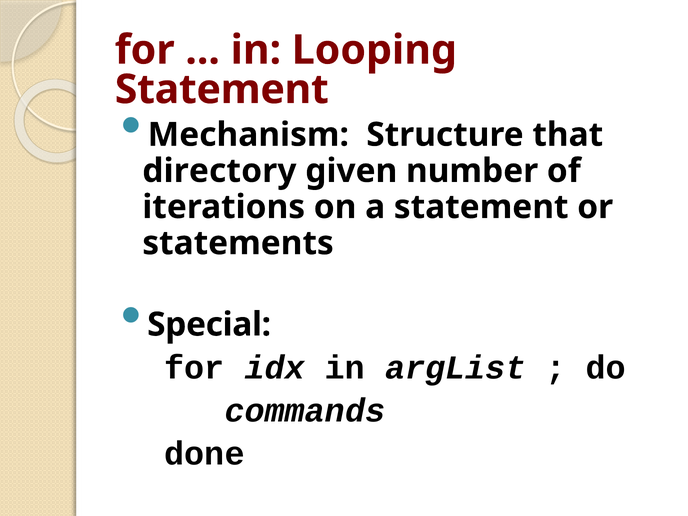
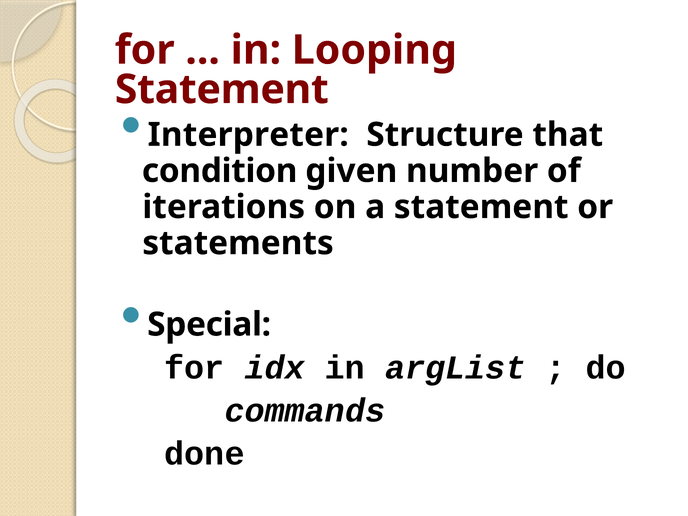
Mechanism: Mechanism -> Interpreter
directory: directory -> condition
